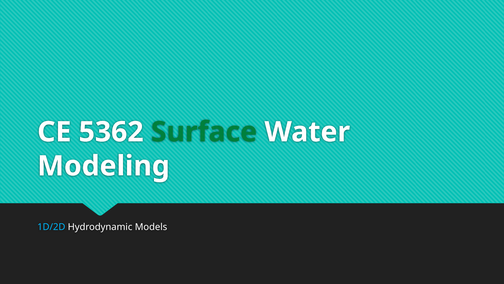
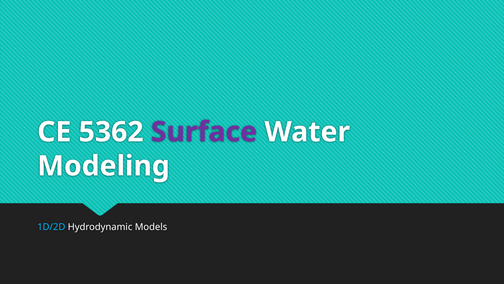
Surface colour: green -> purple
